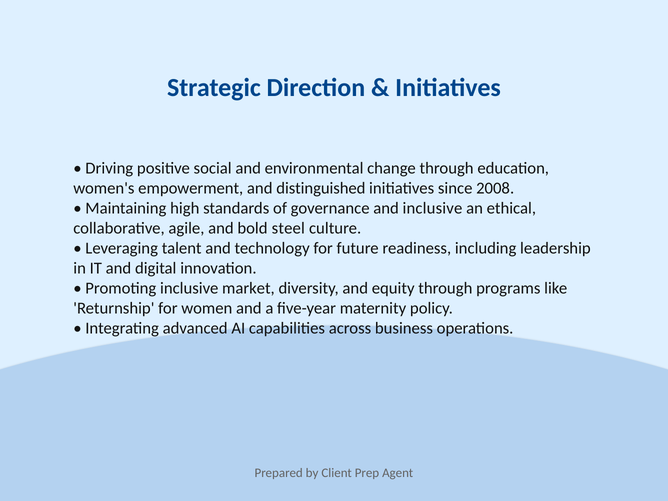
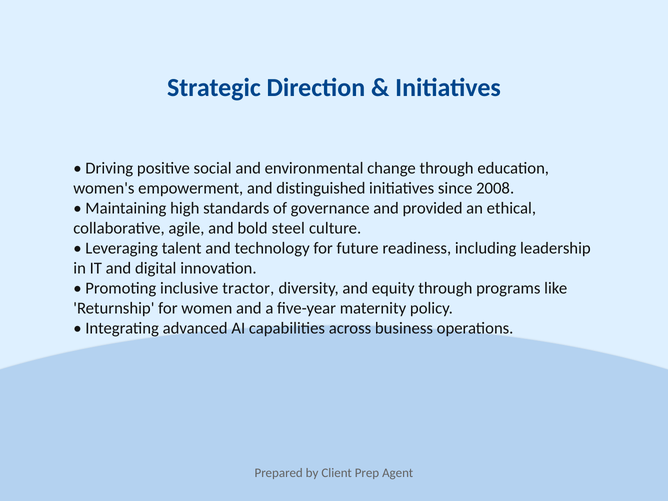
and inclusive: inclusive -> provided
market: market -> tractor
